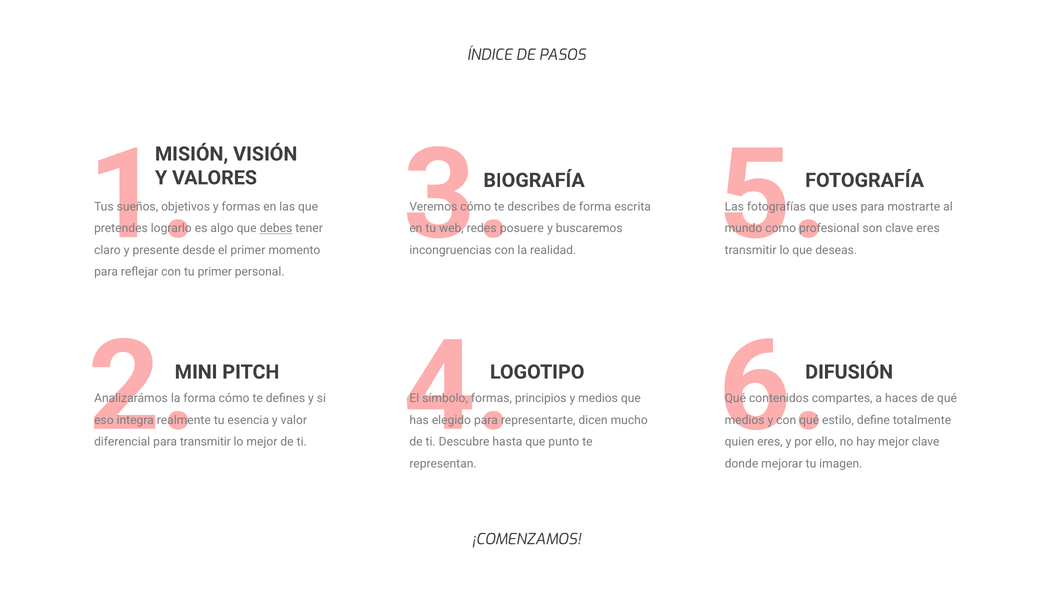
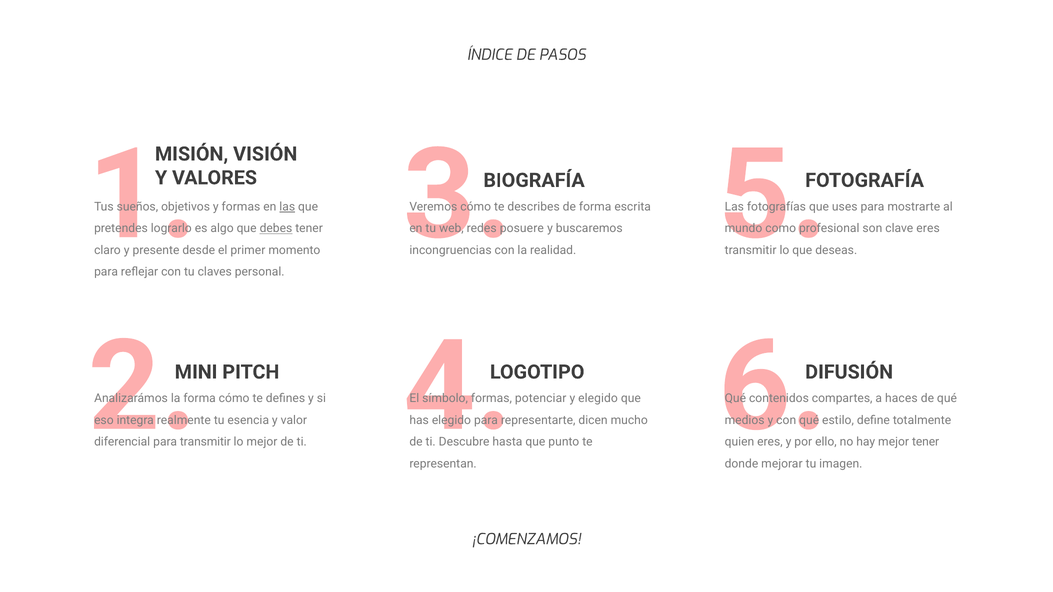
las at (287, 207) underline: none -> present
primer at (215, 272): primer -> claves
principios: principios -> potenciar
y medios: medios -> elegido
mejor clave: clave -> tener
